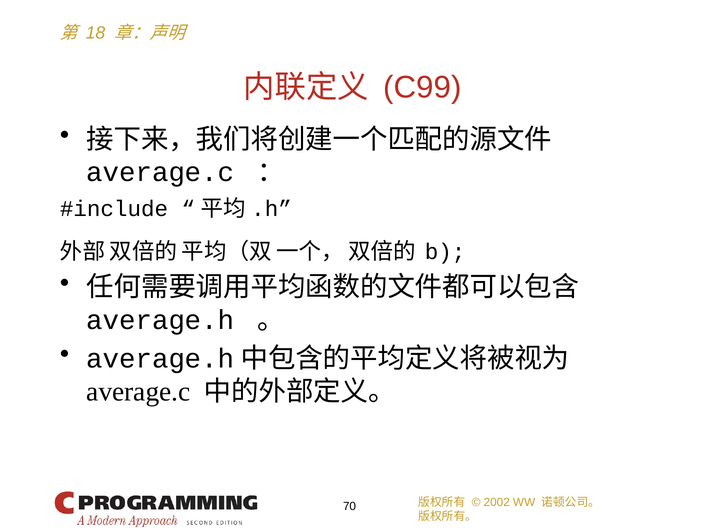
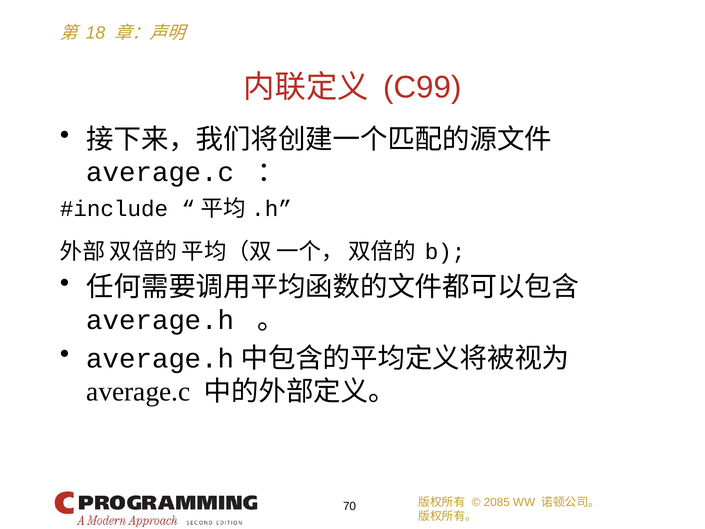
2002: 2002 -> 2085
